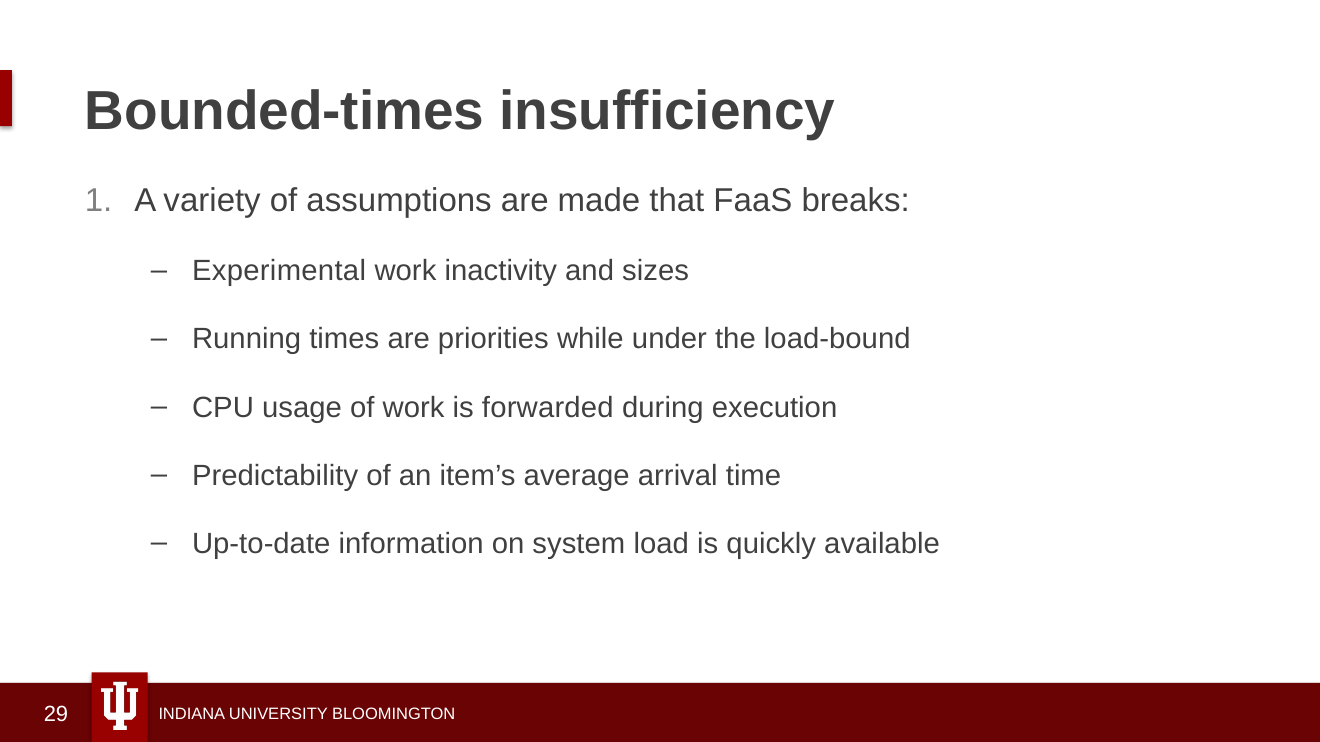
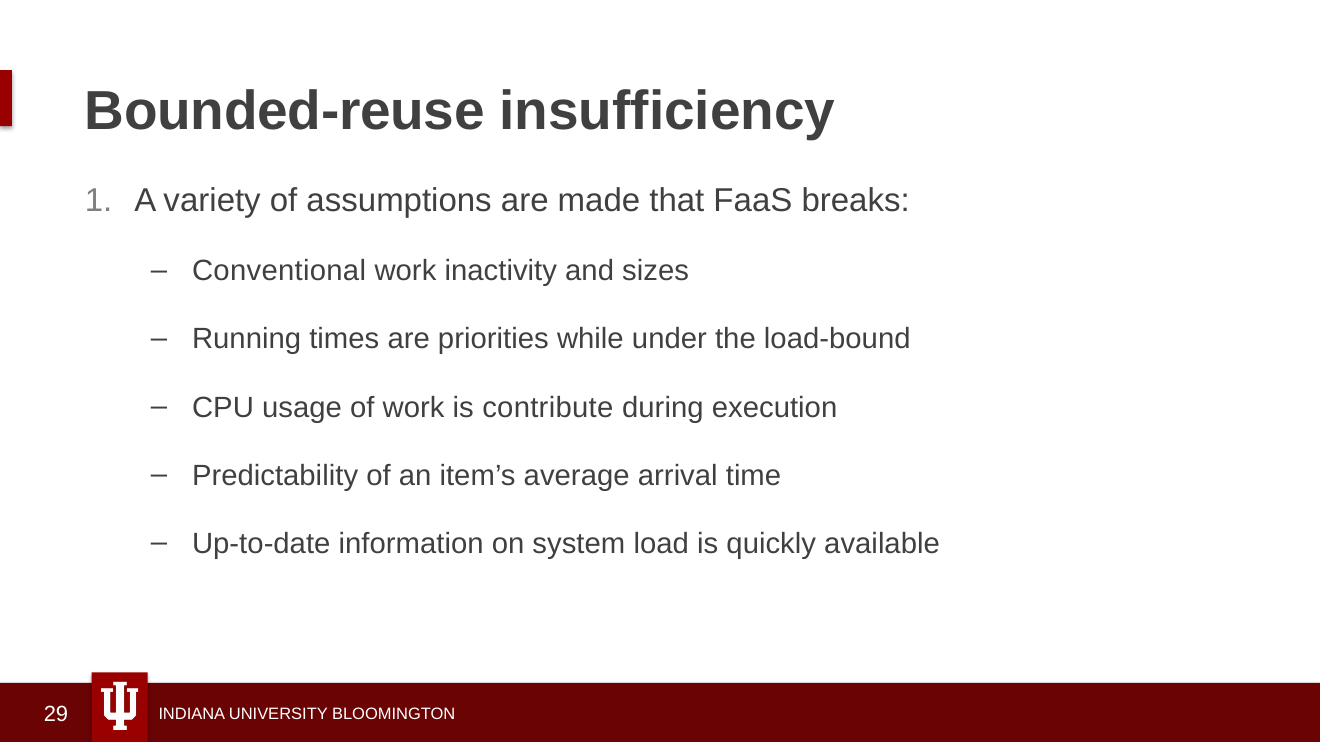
Bounded-times: Bounded-times -> Bounded-reuse
Experimental: Experimental -> Conventional
forwarded: forwarded -> contribute
